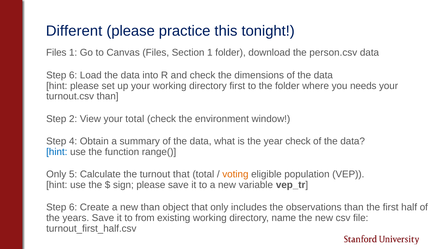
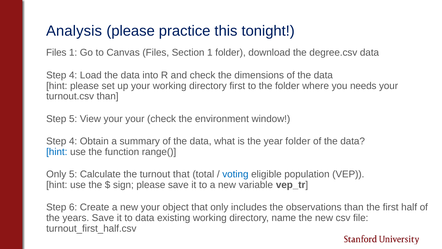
Different: Different -> Analysis
person.csv: person.csv -> degree.csv
6 at (73, 75): 6 -> 4
Step 2: 2 -> 5
your total: total -> your
year check: check -> folder
voting colour: orange -> blue
new than: than -> your
to from: from -> data
